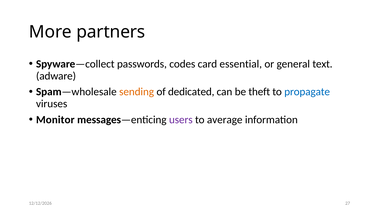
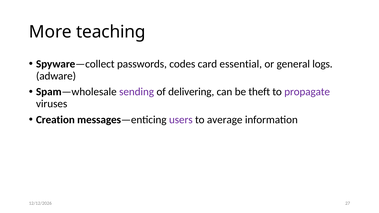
partners: partners -> teaching
text: text -> logs
sending colour: orange -> purple
dedicated: dedicated -> delivering
propagate colour: blue -> purple
Monitor: Monitor -> Creation
